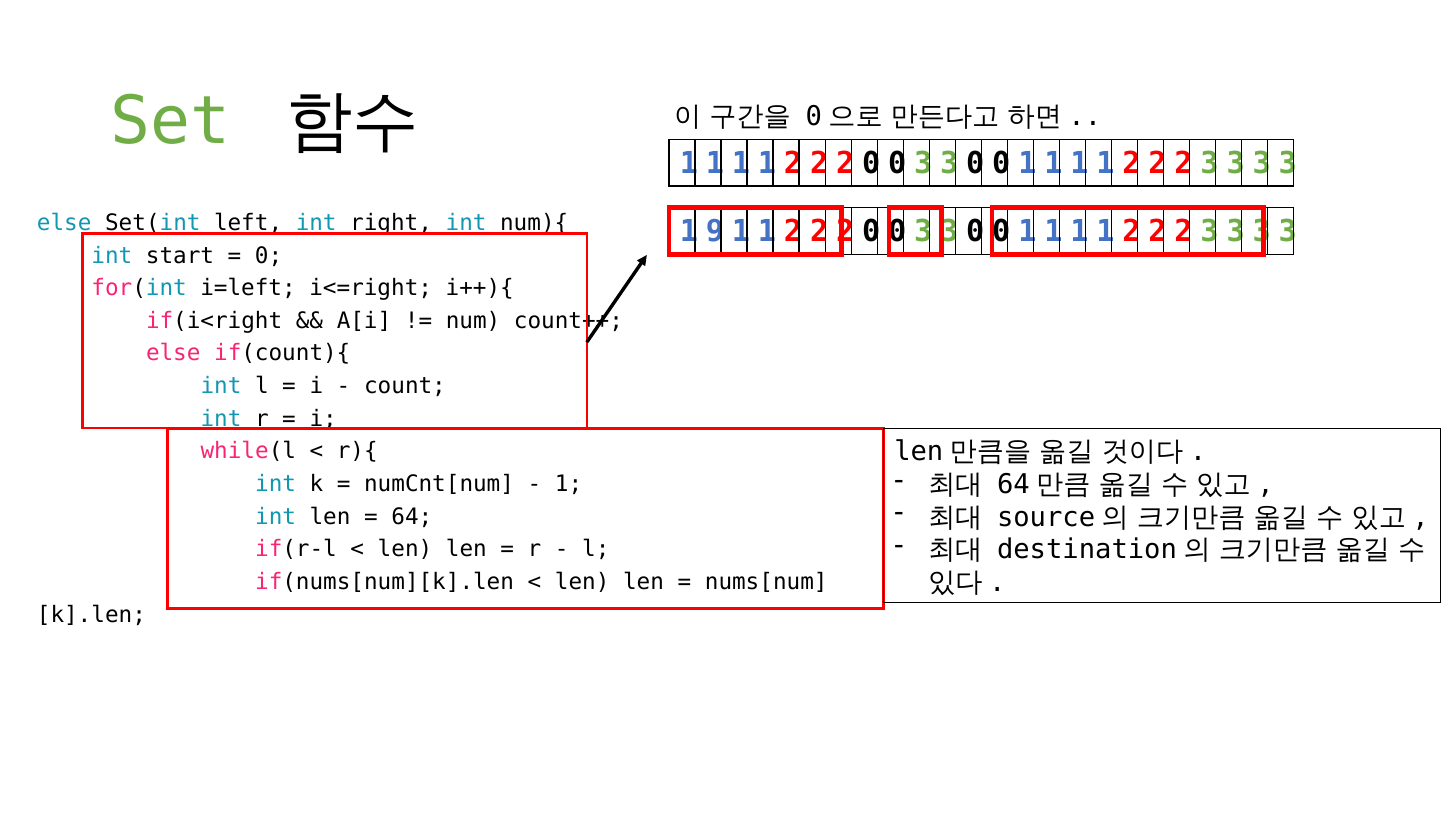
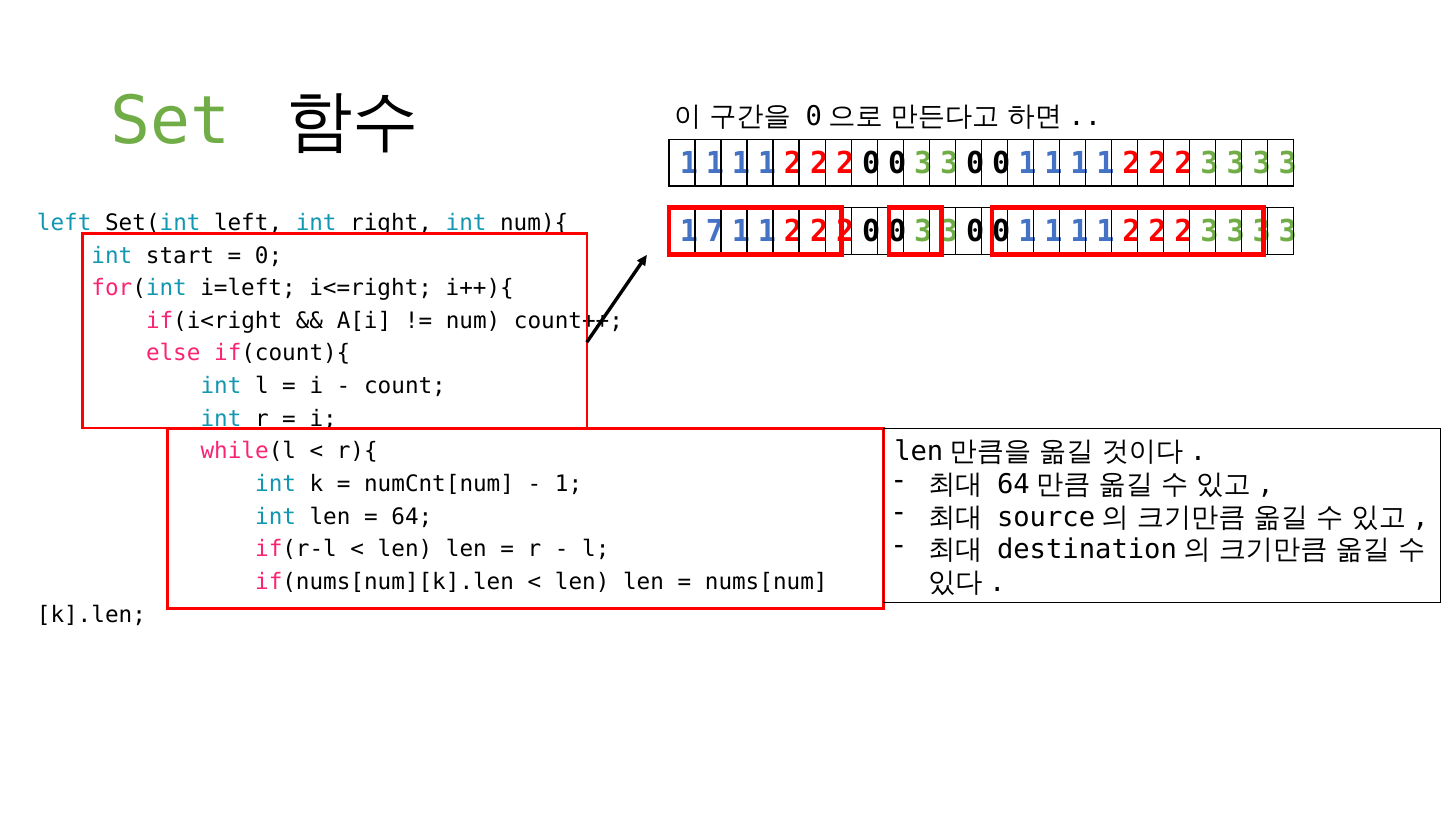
else at (64, 223): else -> left
9: 9 -> 7
